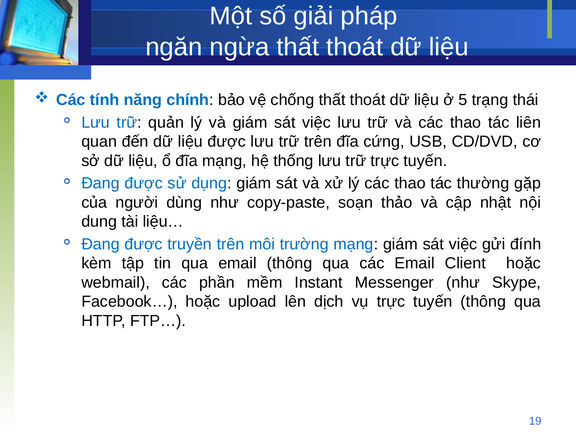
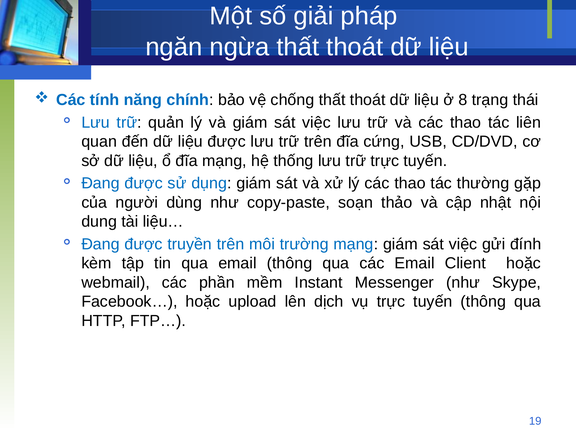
5: 5 -> 8
